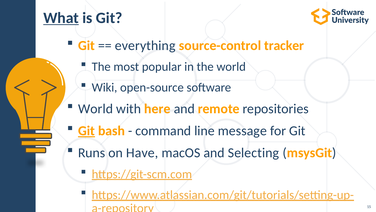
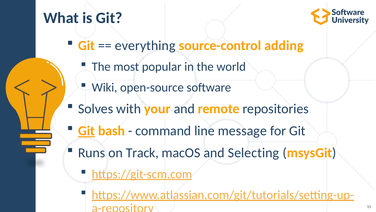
What underline: present -> none
tracker: tracker -> adding
World at (96, 109): World -> Solves
here: here -> your
Have: Have -> Track
